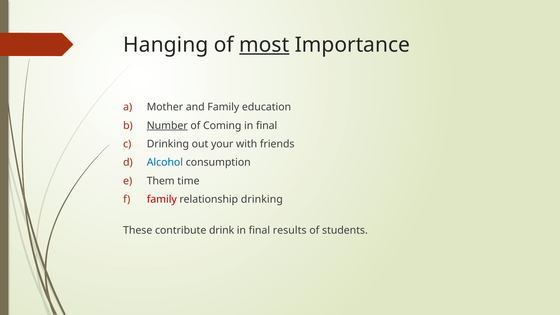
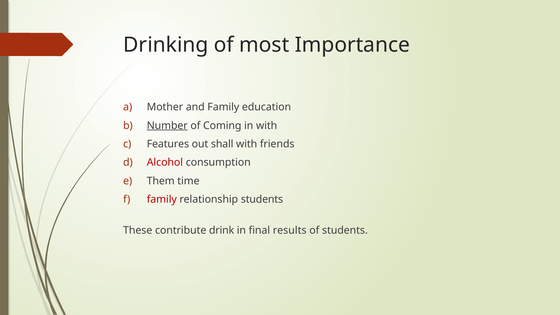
Hanging: Hanging -> Drinking
most underline: present -> none
final at (267, 126): final -> with
Drinking at (168, 144): Drinking -> Features
your: your -> shall
Alcohol colour: blue -> red
relationship drinking: drinking -> students
